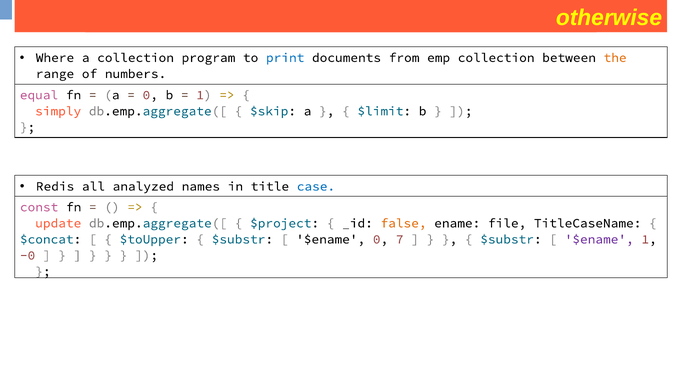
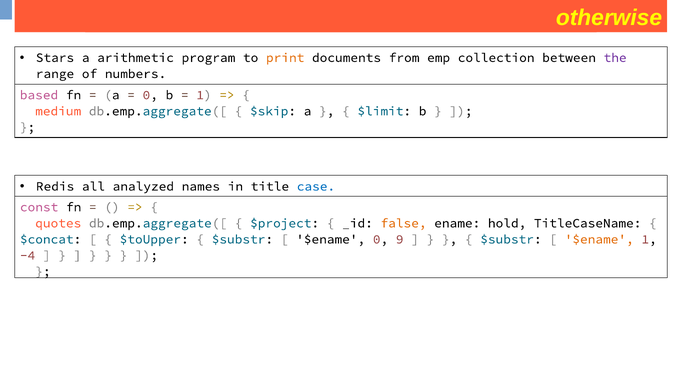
Where: Where -> Stars
a collection: collection -> arithmetic
print colour: blue -> orange
the colour: orange -> purple
equal: equal -> based
simply: simply -> medium
update: update -> quotes
file: file -> hold
7: 7 -> 9
$ename at (599, 240) colour: purple -> orange
-0: -0 -> -4
